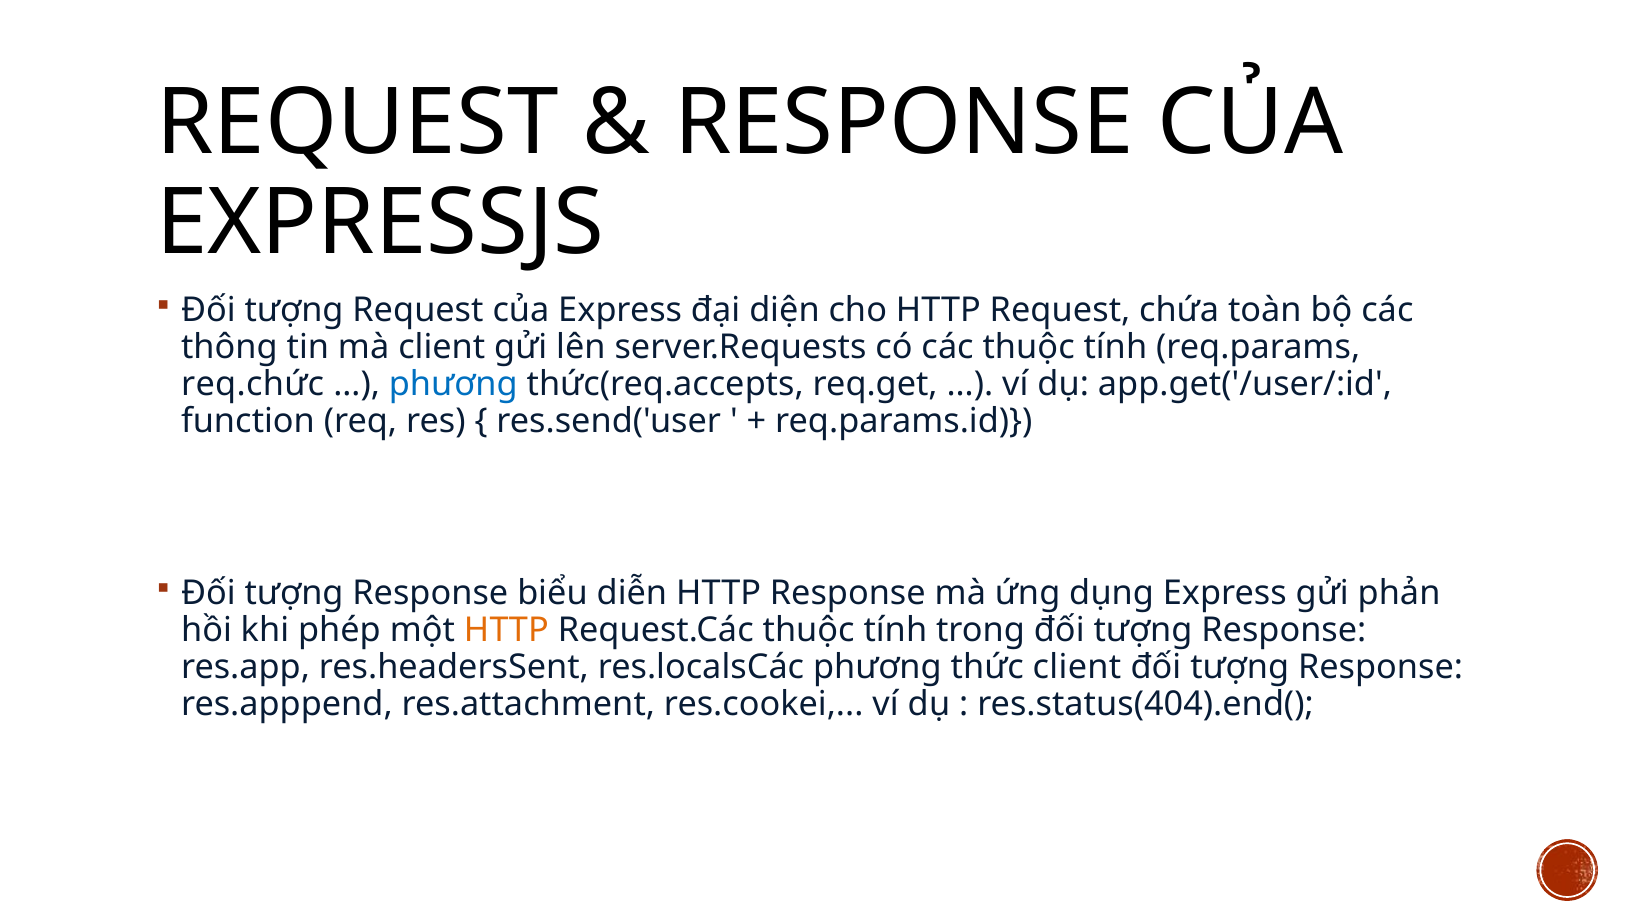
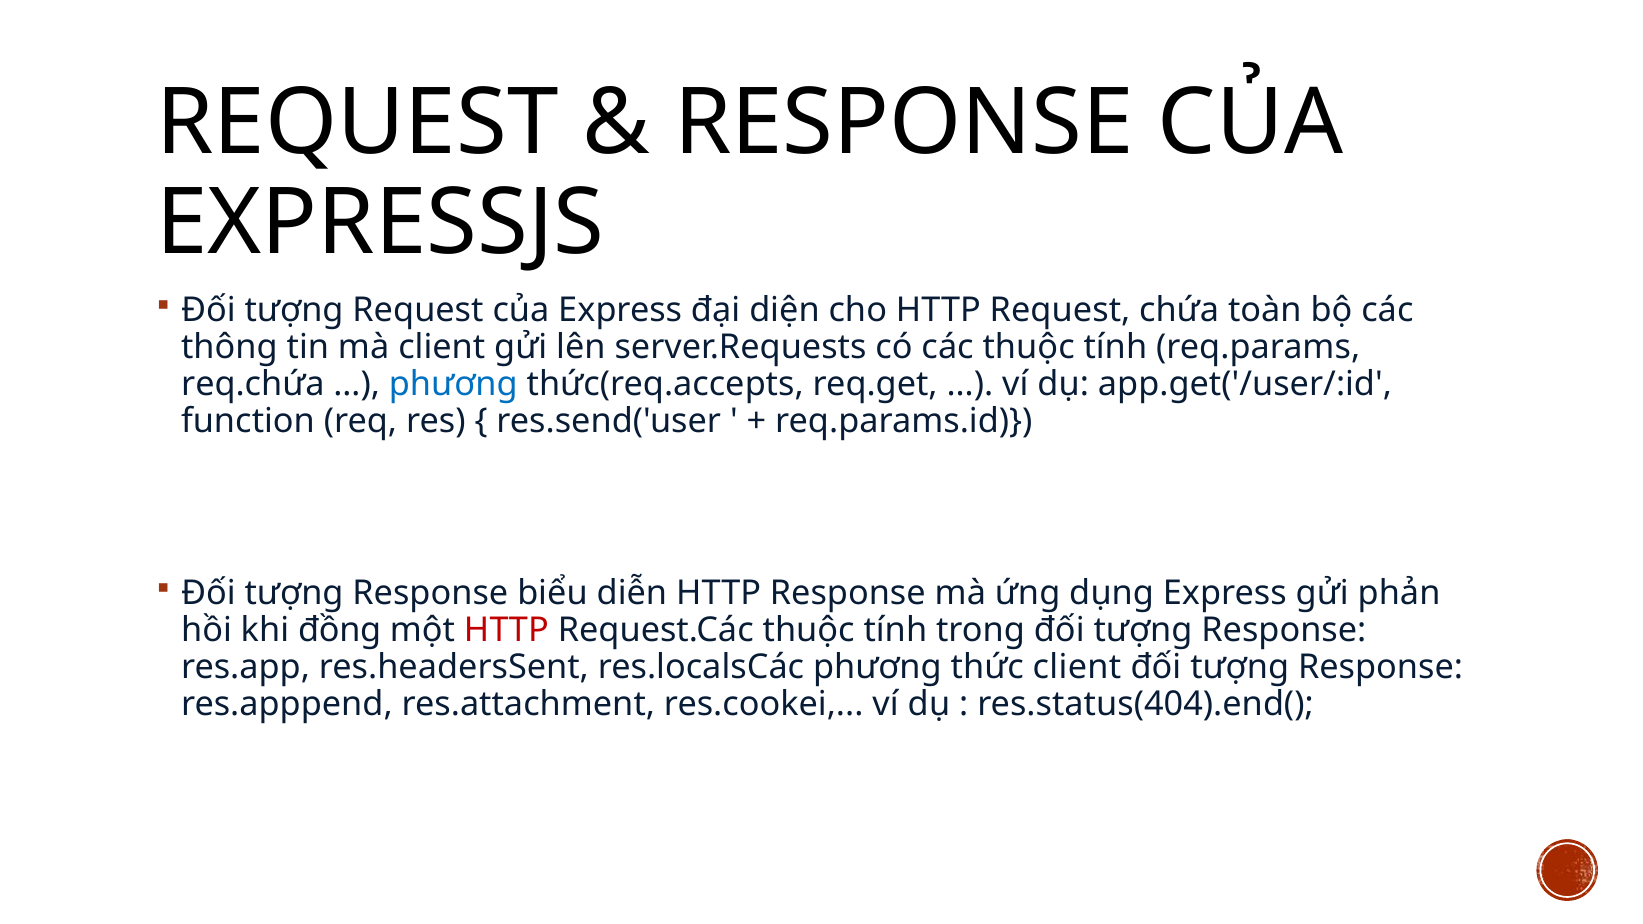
req.chức: req.chức -> req.chứa
phép: phép -> đồng
HTTP at (506, 631) colour: orange -> red
